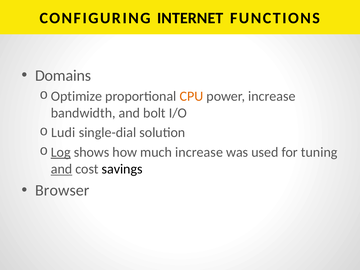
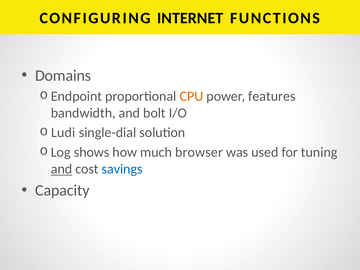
Optimize: Optimize -> Endpoint
power increase: increase -> features
Log underline: present -> none
much increase: increase -> browser
savings colour: black -> blue
Browser: Browser -> Capacity
